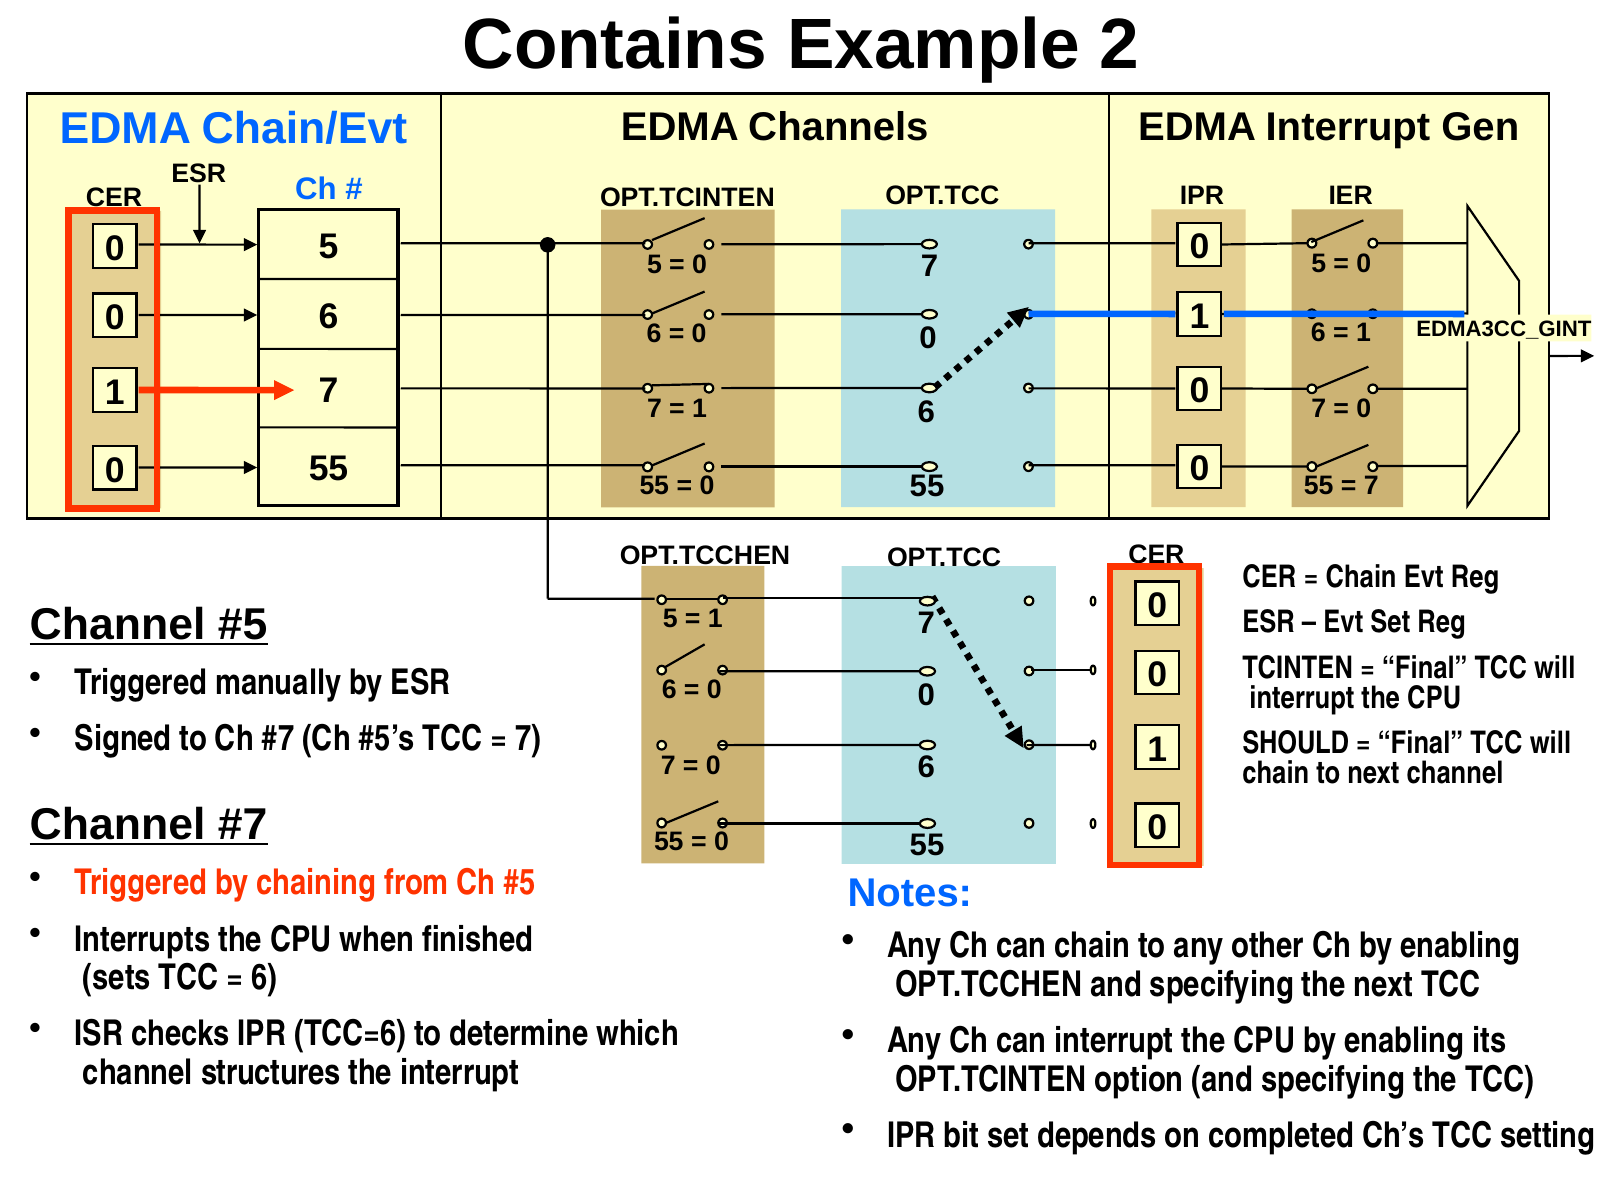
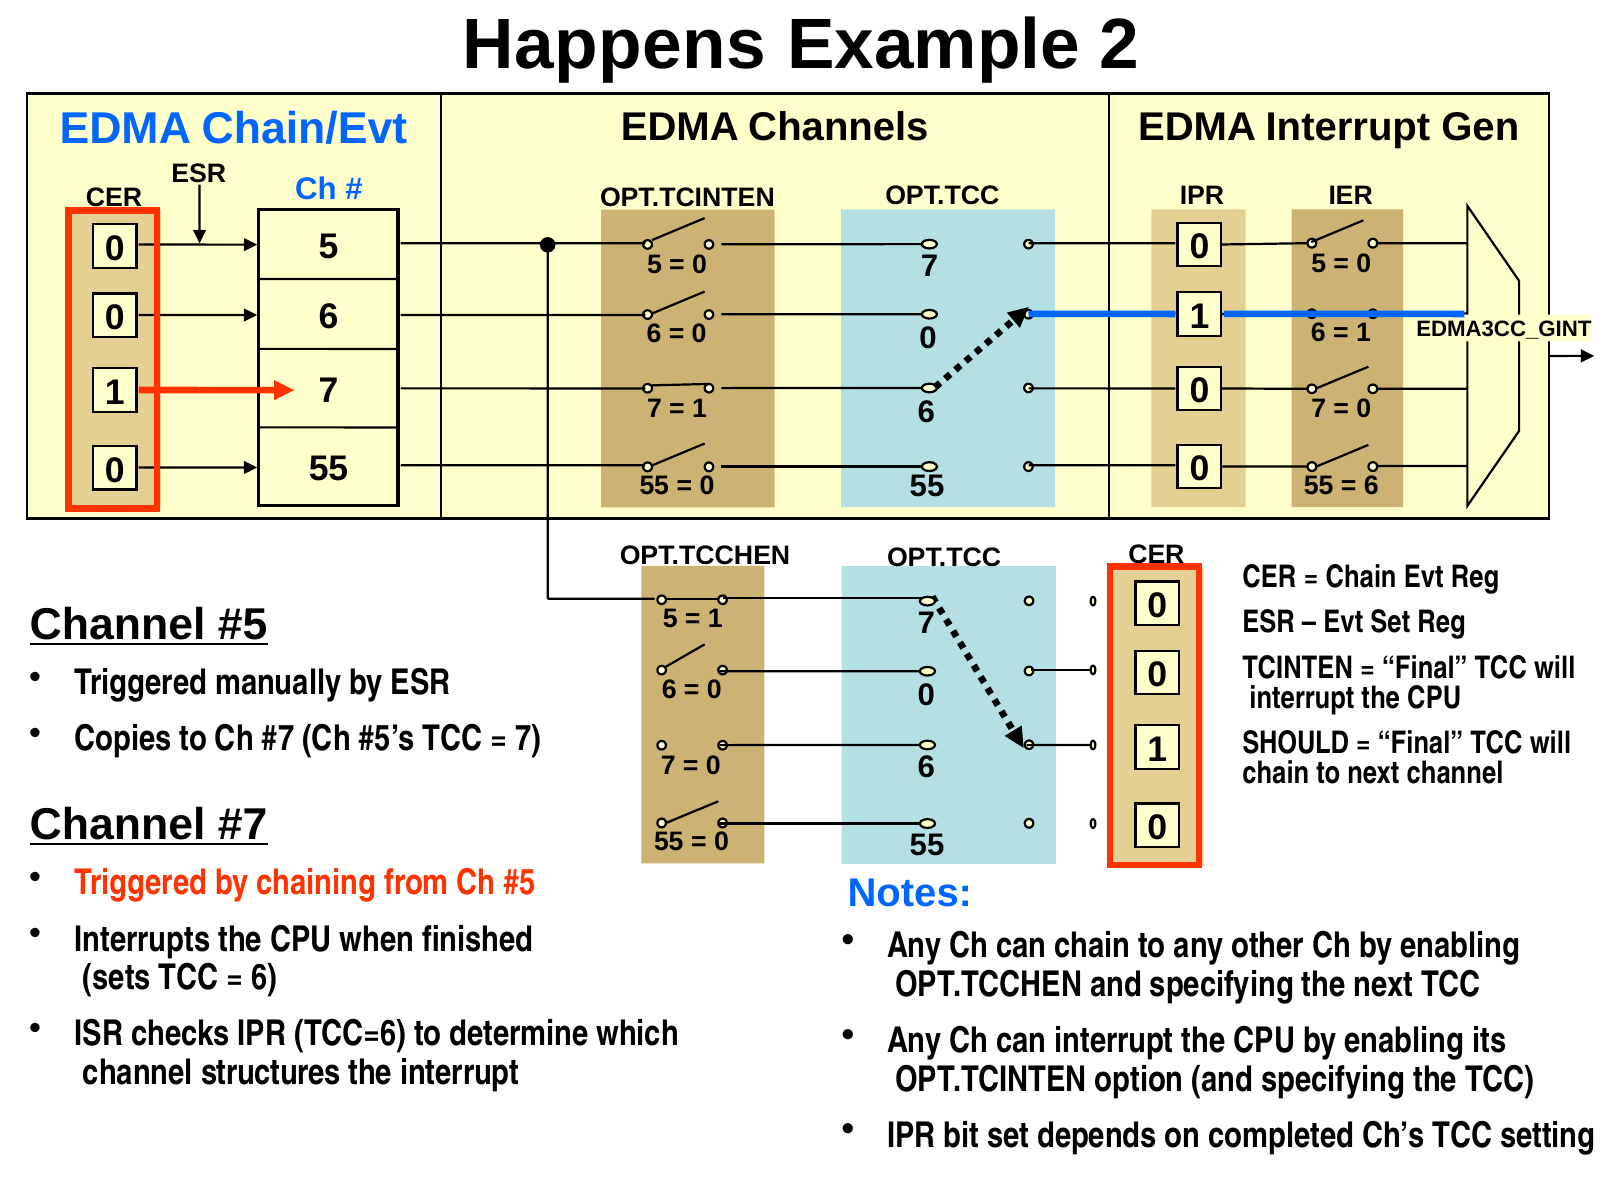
Contains: Contains -> Happens
7 at (1371, 486): 7 -> 6
Signed: Signed -> Copies
